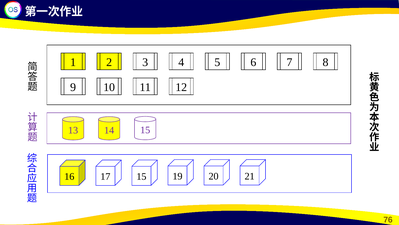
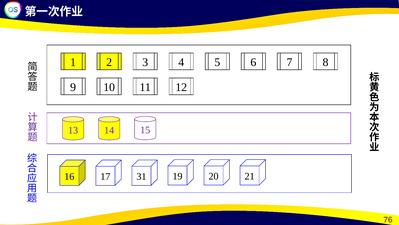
17 15: 15 -> 31
